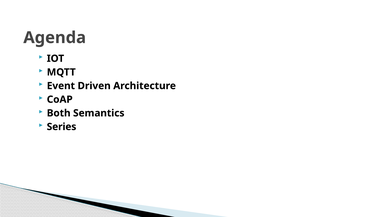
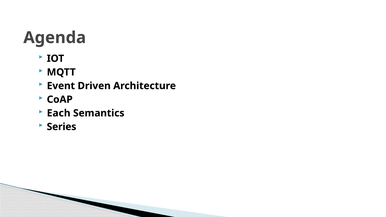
Both: Both -> Each
